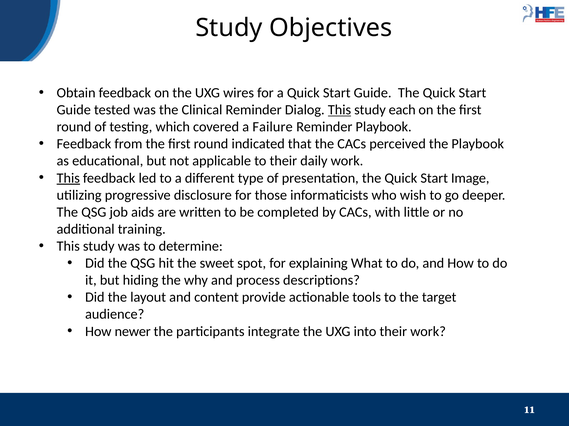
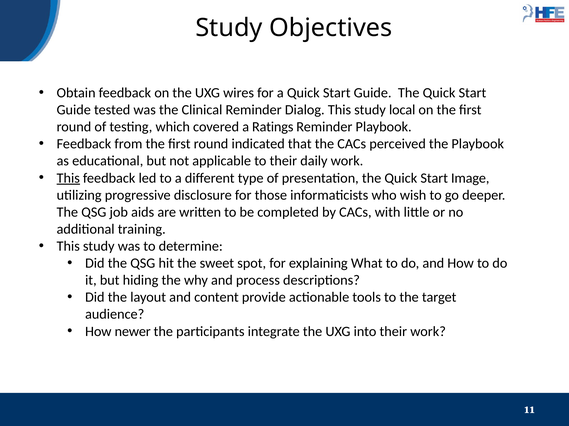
This at (339, 110) underline: present -> none
each: each -> local
Failure: Failure -> Ratings
